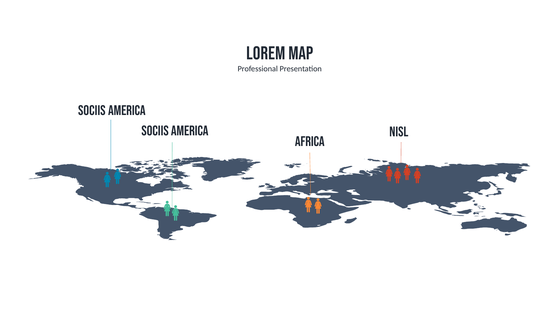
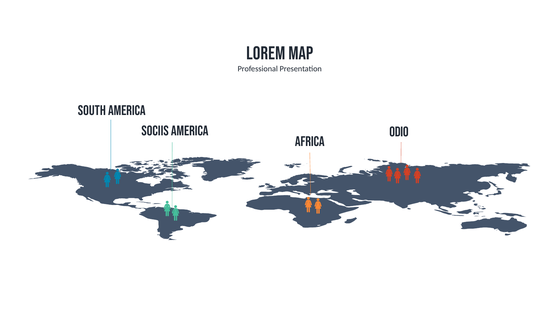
SOCIIS at (92, 111): SOCIIS -> SOUTH
NISL: NISL -> ODIO
